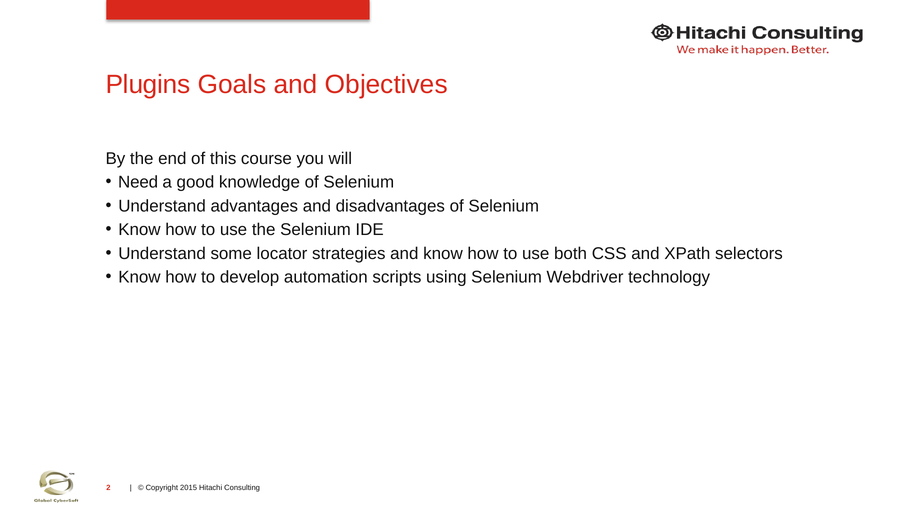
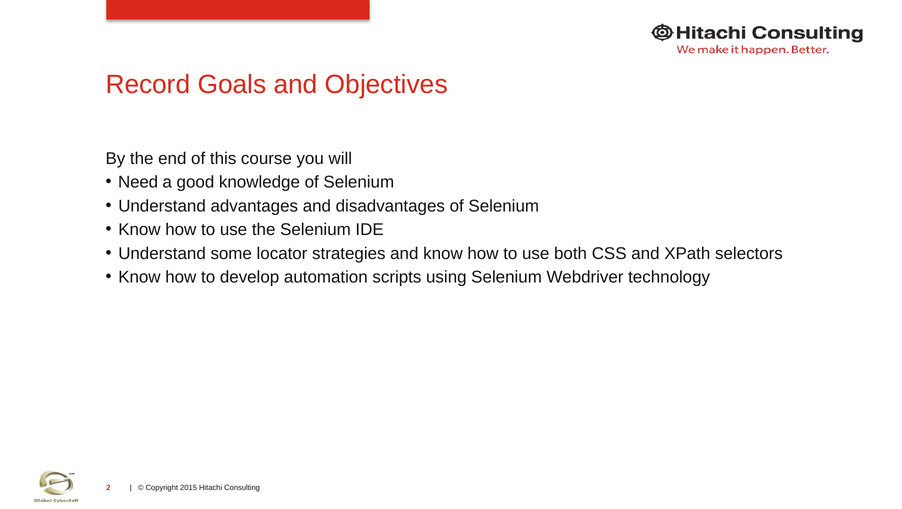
Plugins: Plugins -> Record
